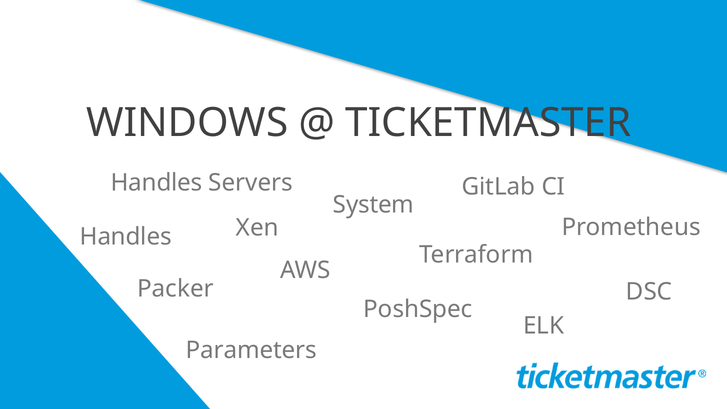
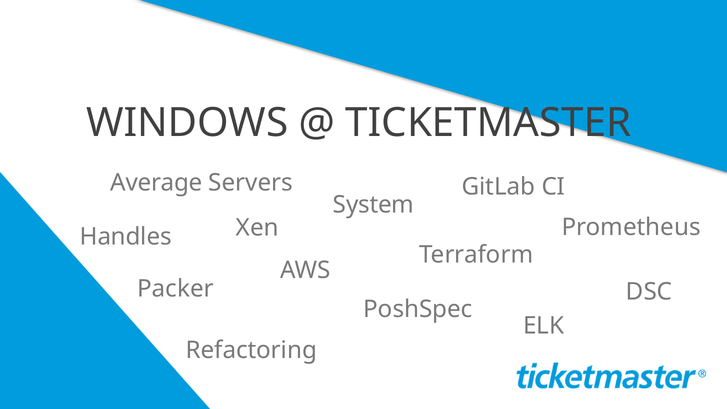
Handles at (157, 183): Handles -> Average
Parameters: Parameters -> Refactoring
